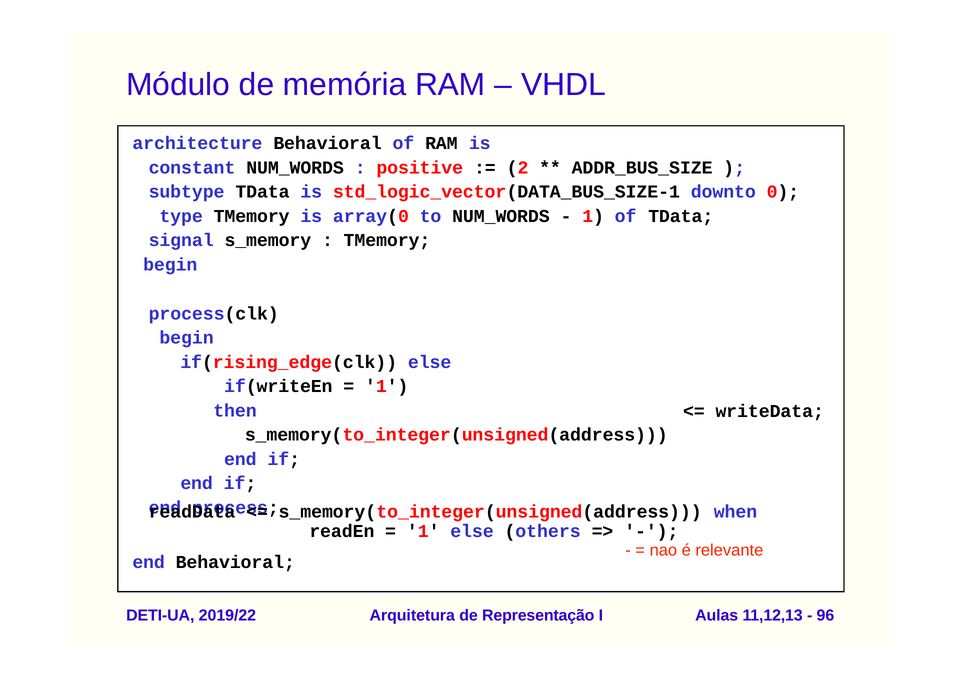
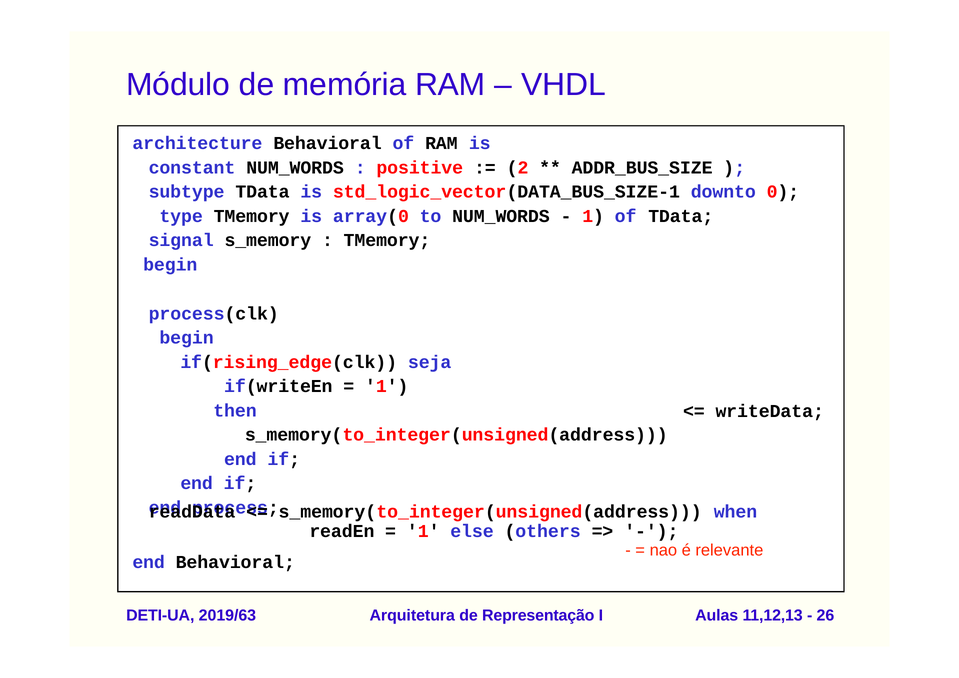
if(rising_edge(clk else: else -> seja
2019/22: 2019/22 -> 2019/63
96: 96 -> 26
